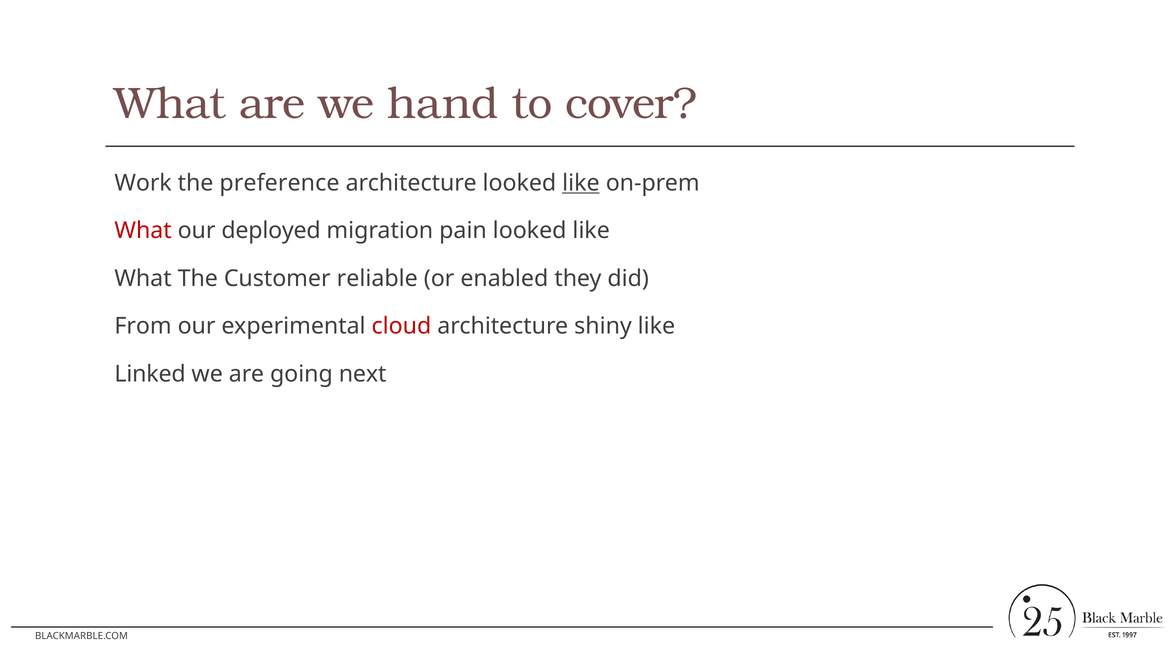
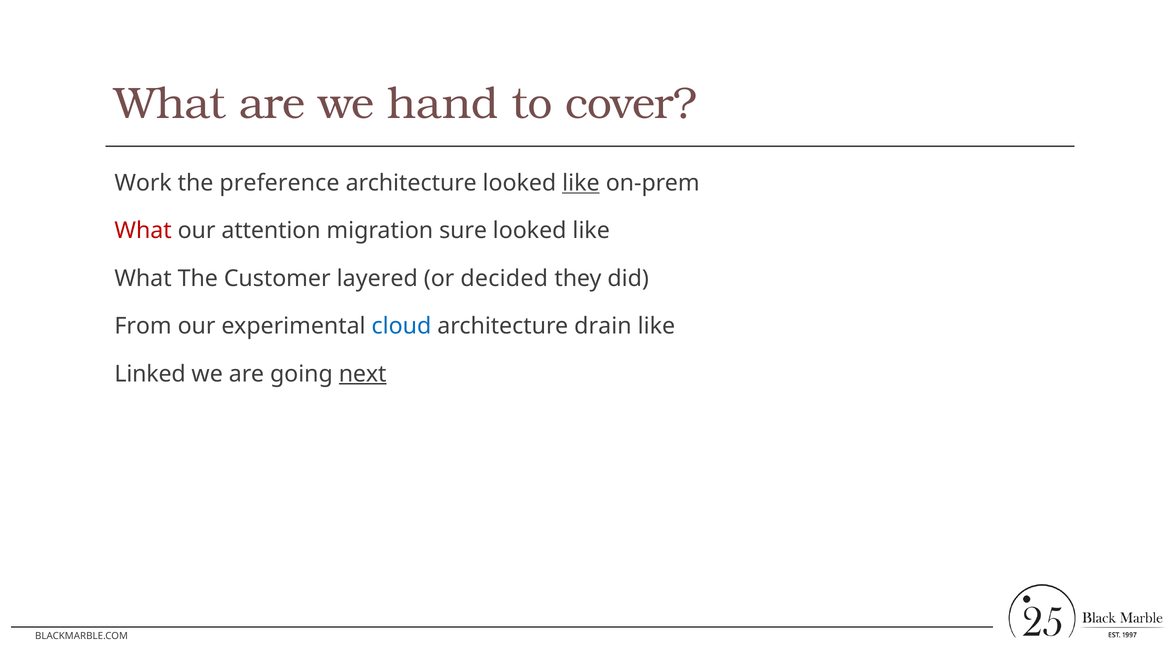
deployed: deployed -> attention
pain: pain -> sure
reliable: reliable -> layered
enabled: enabled -> decided
cloud colour: red -> blue
shiny: shiny -> drain
next underline: none -> present
